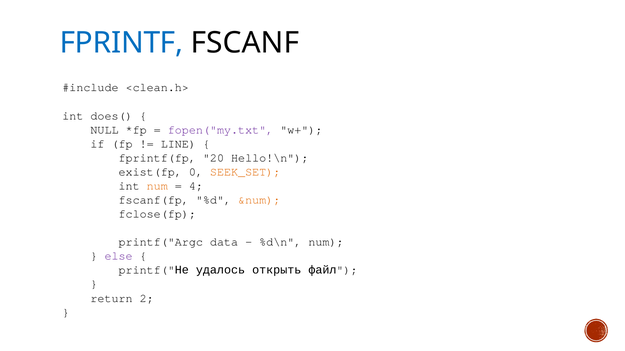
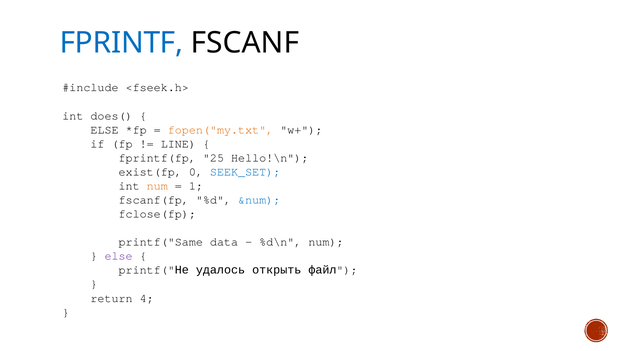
<clean.h>: <clean.h> -> <fseek.h>
NULL at (105, 130): NULL -> ELSE
fopen("my.txt colour: purple -> orange
20: 20 -> 25
SEEK_SET colour: orange -> blue
4: 4 -> 1
&num colour: orange -> blue
printf("Argc: printf("Argc -> printf("Same
2: 2 -> 4
